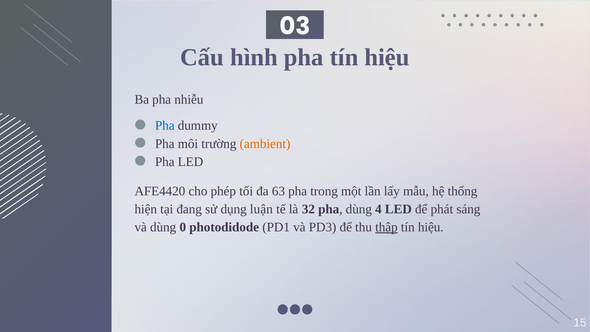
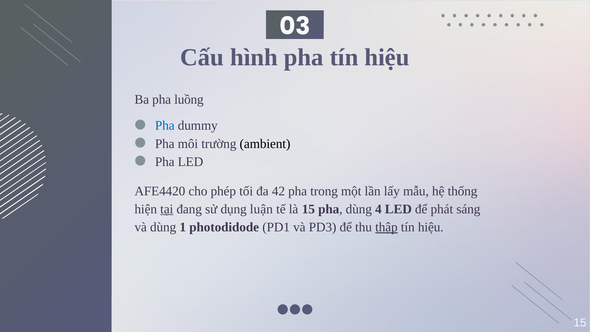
nhiễu: nhiễu -> luồng
ambient colour: orange -> black
63: 63 -> 42
tại underline: none -> present
là 32: 32 -> 15
0: 0 -> 1
